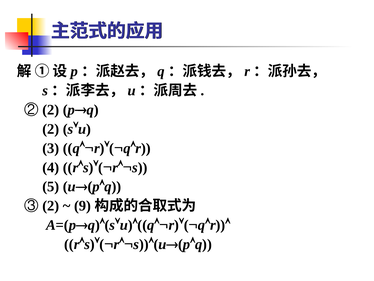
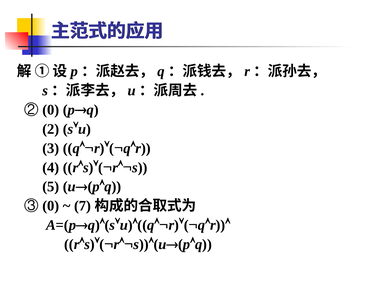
② 2: 2 -> 0
③ 2: 2 -> 0
9: 9 -> 7
